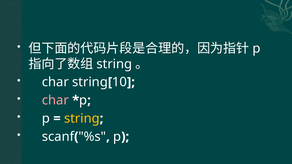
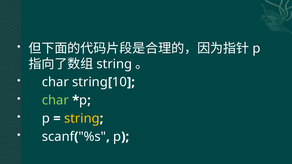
char at (55, 100) colour: pink -> light green
